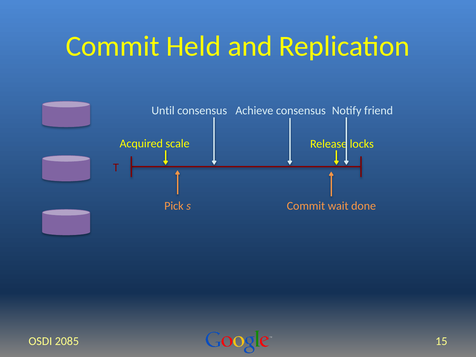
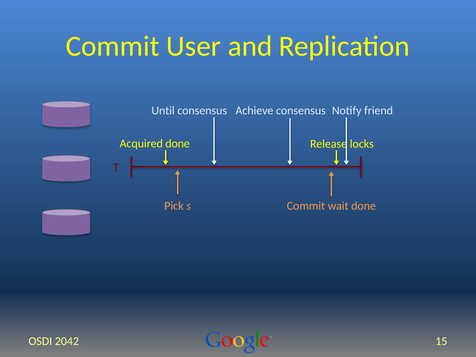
Held: Held -> User
Acquired scale: scale -> done
2085: 2085 -> 2042
